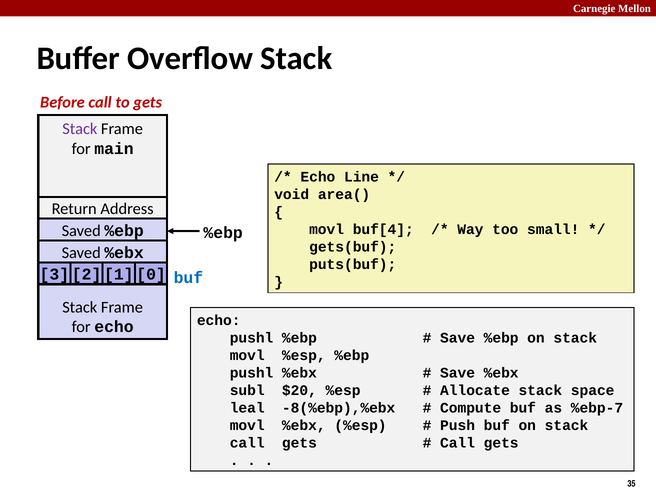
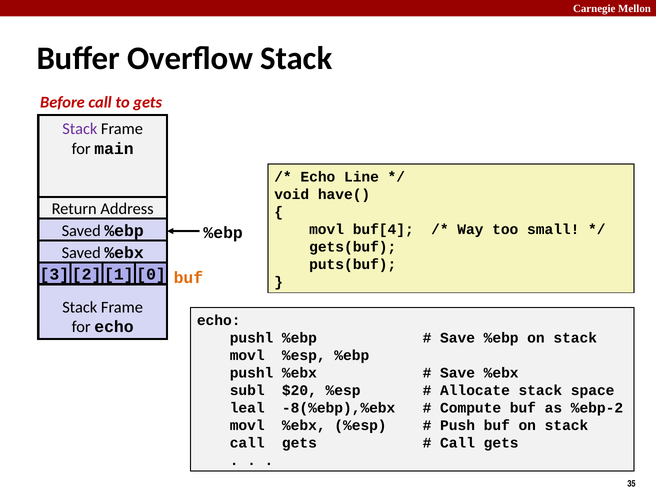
area(: area( -> have(
buf at (188, 278) colour: blue -> orange
%ebp-7: %ebp-7 -> %ebp-2
